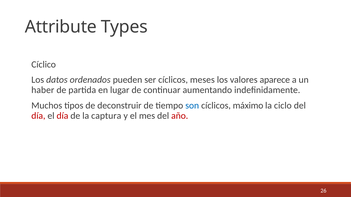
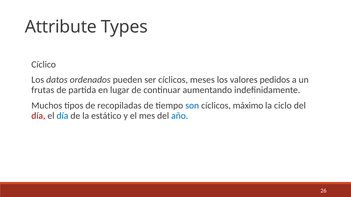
aparece: aparece -> pedidos
haber: haber -> frutas
deconstruir: deconstruir -> recopiladas
día at (62, 116) colour: red -> blue
captura: captura -> estático
año colour: red -> blue
